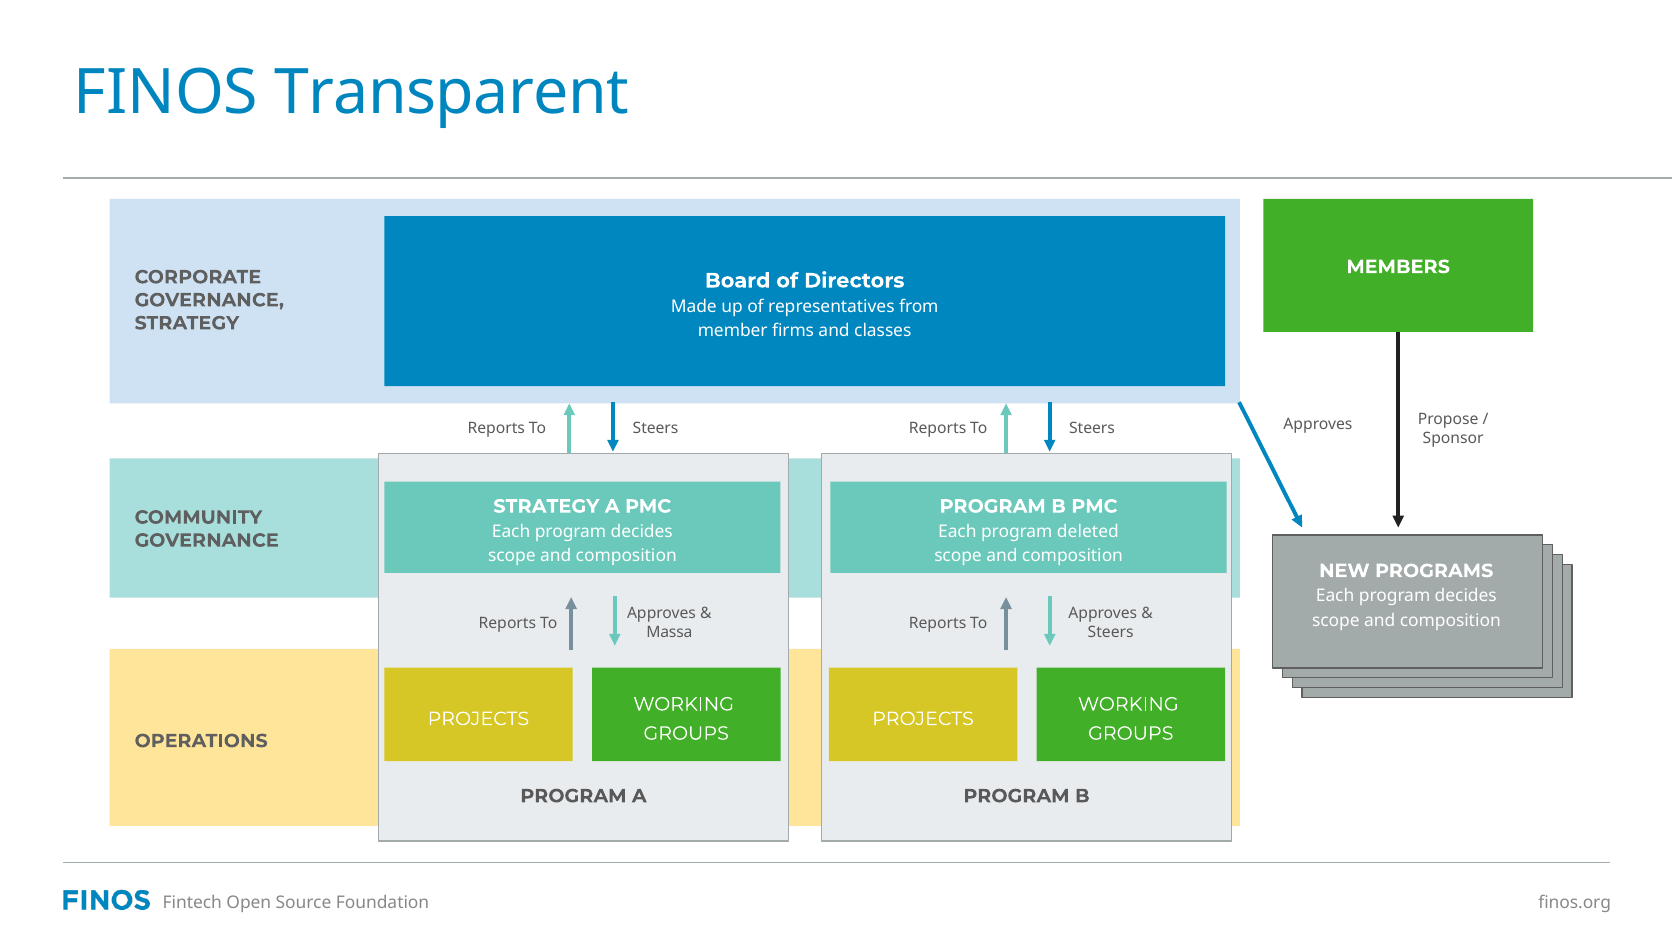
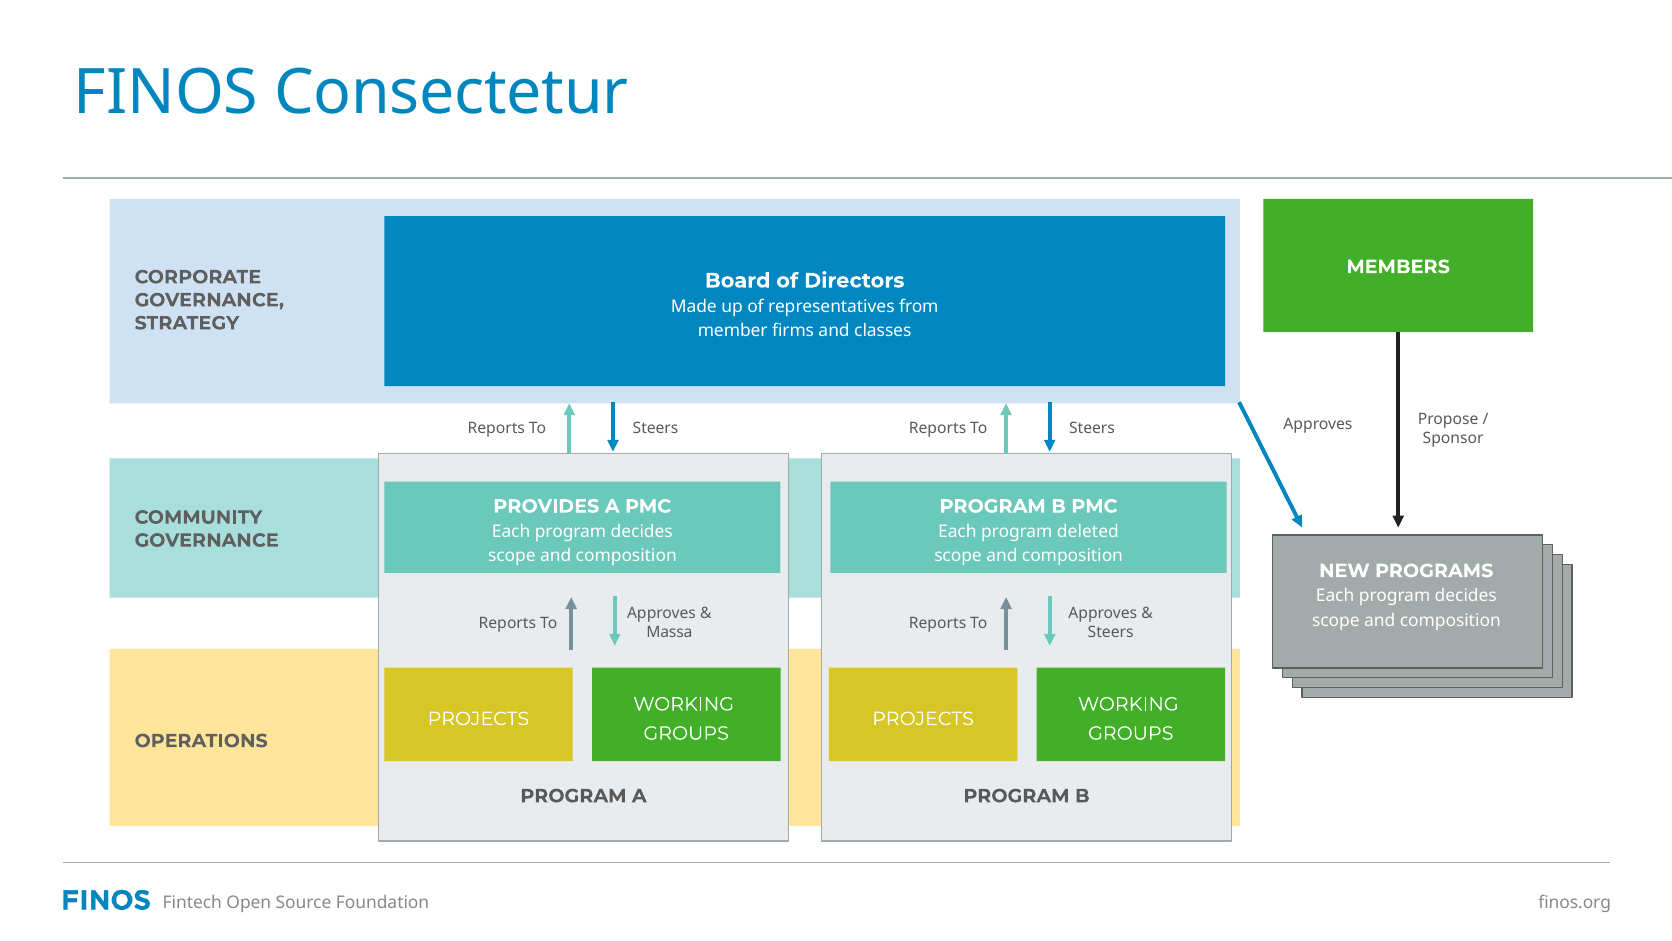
Transparent: Transparent -> Consectetur
STRATEGY at (546, 506): STRATEGY -> PROVIDES
